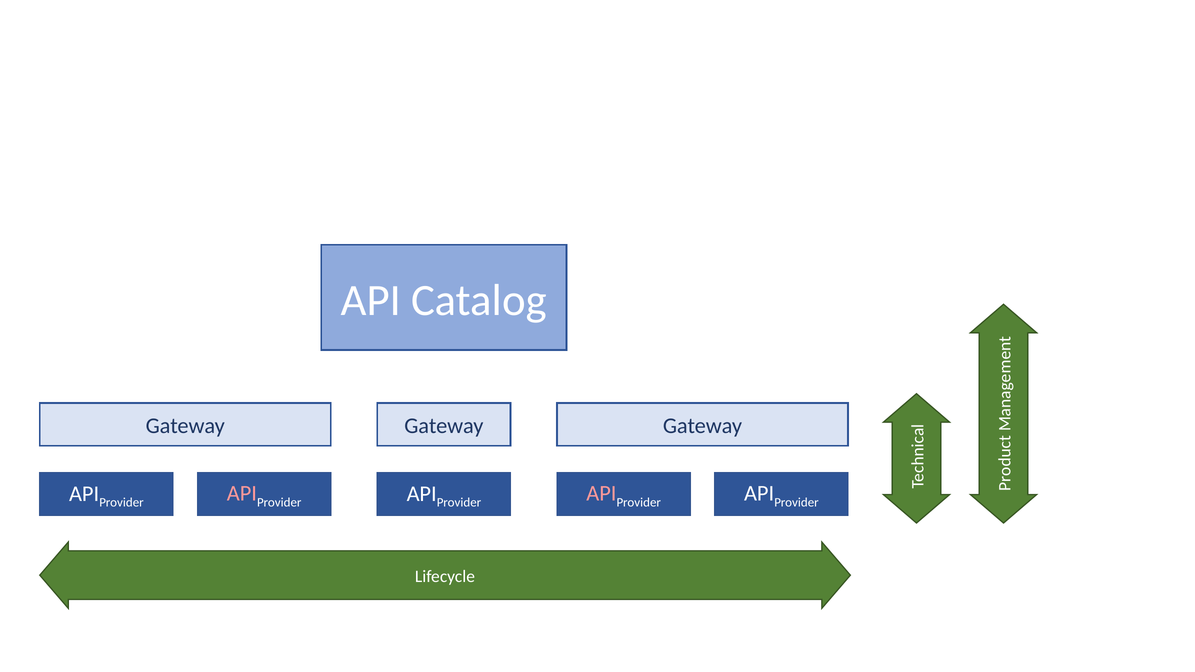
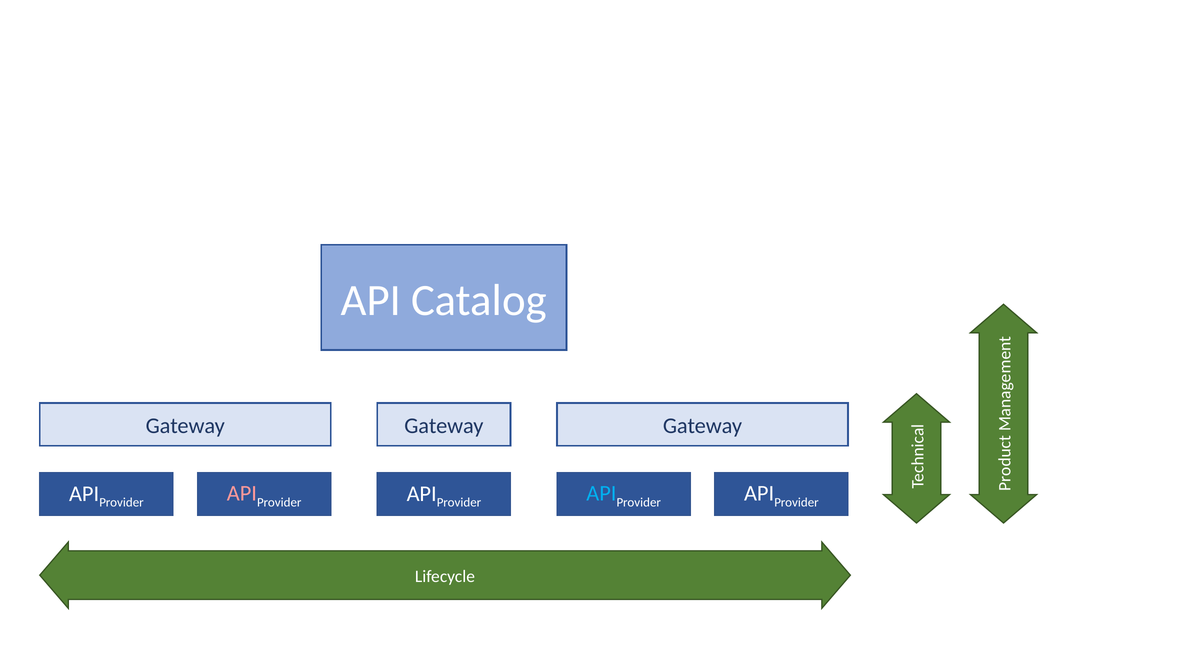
API at (601, 494) colour: pink -> light blue
